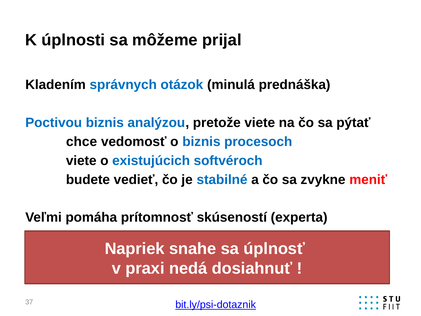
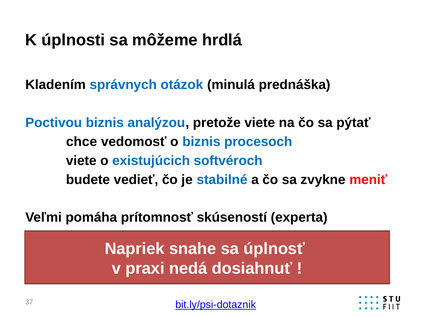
prijal: prijal -> hrdlá
